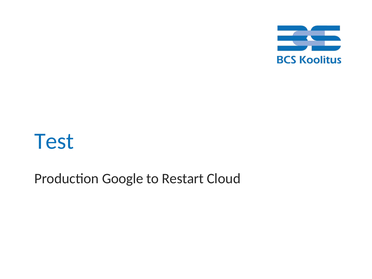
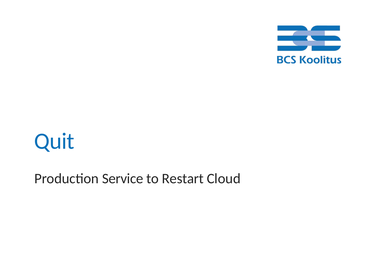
Test: Test -> Quit
Google: Google -> Service
